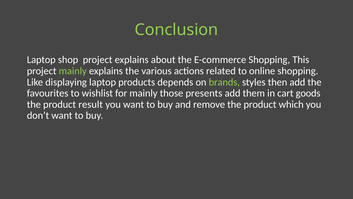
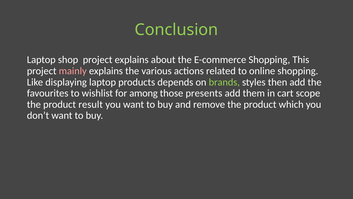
mainly at (73, 71) colour: light green -> pink
for mainly: mainly -> among
goods: goods -> scope
